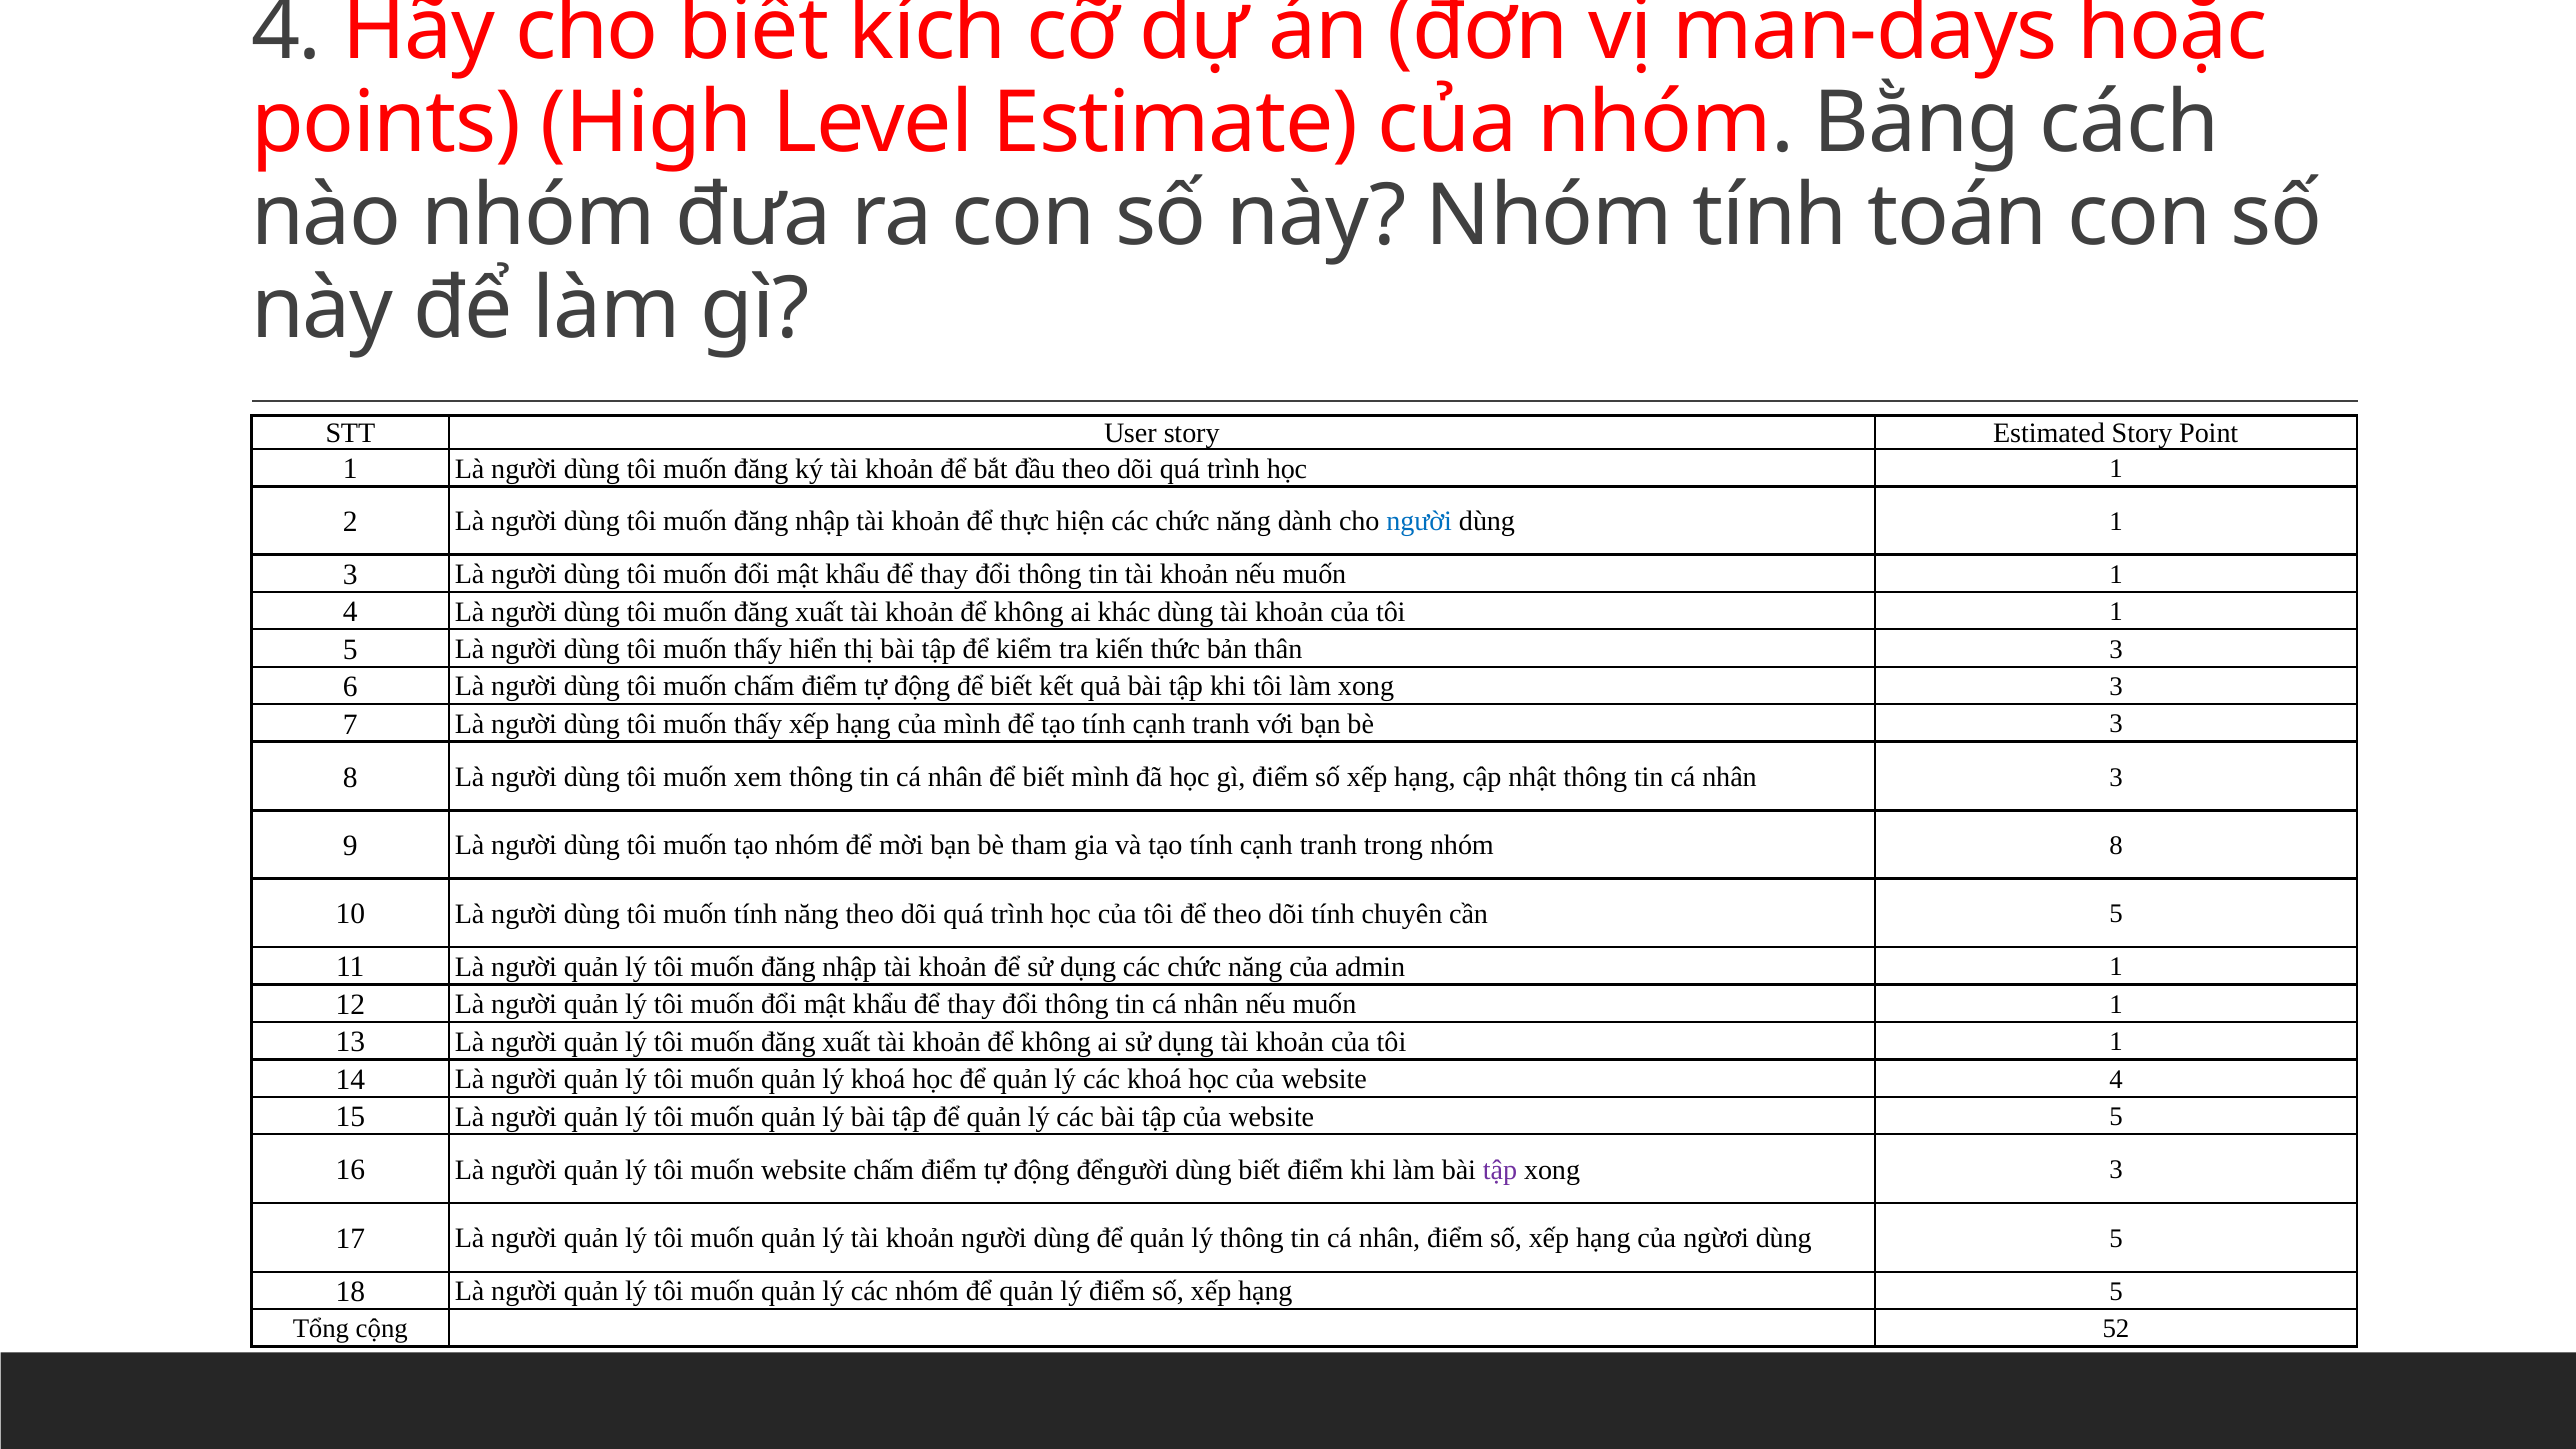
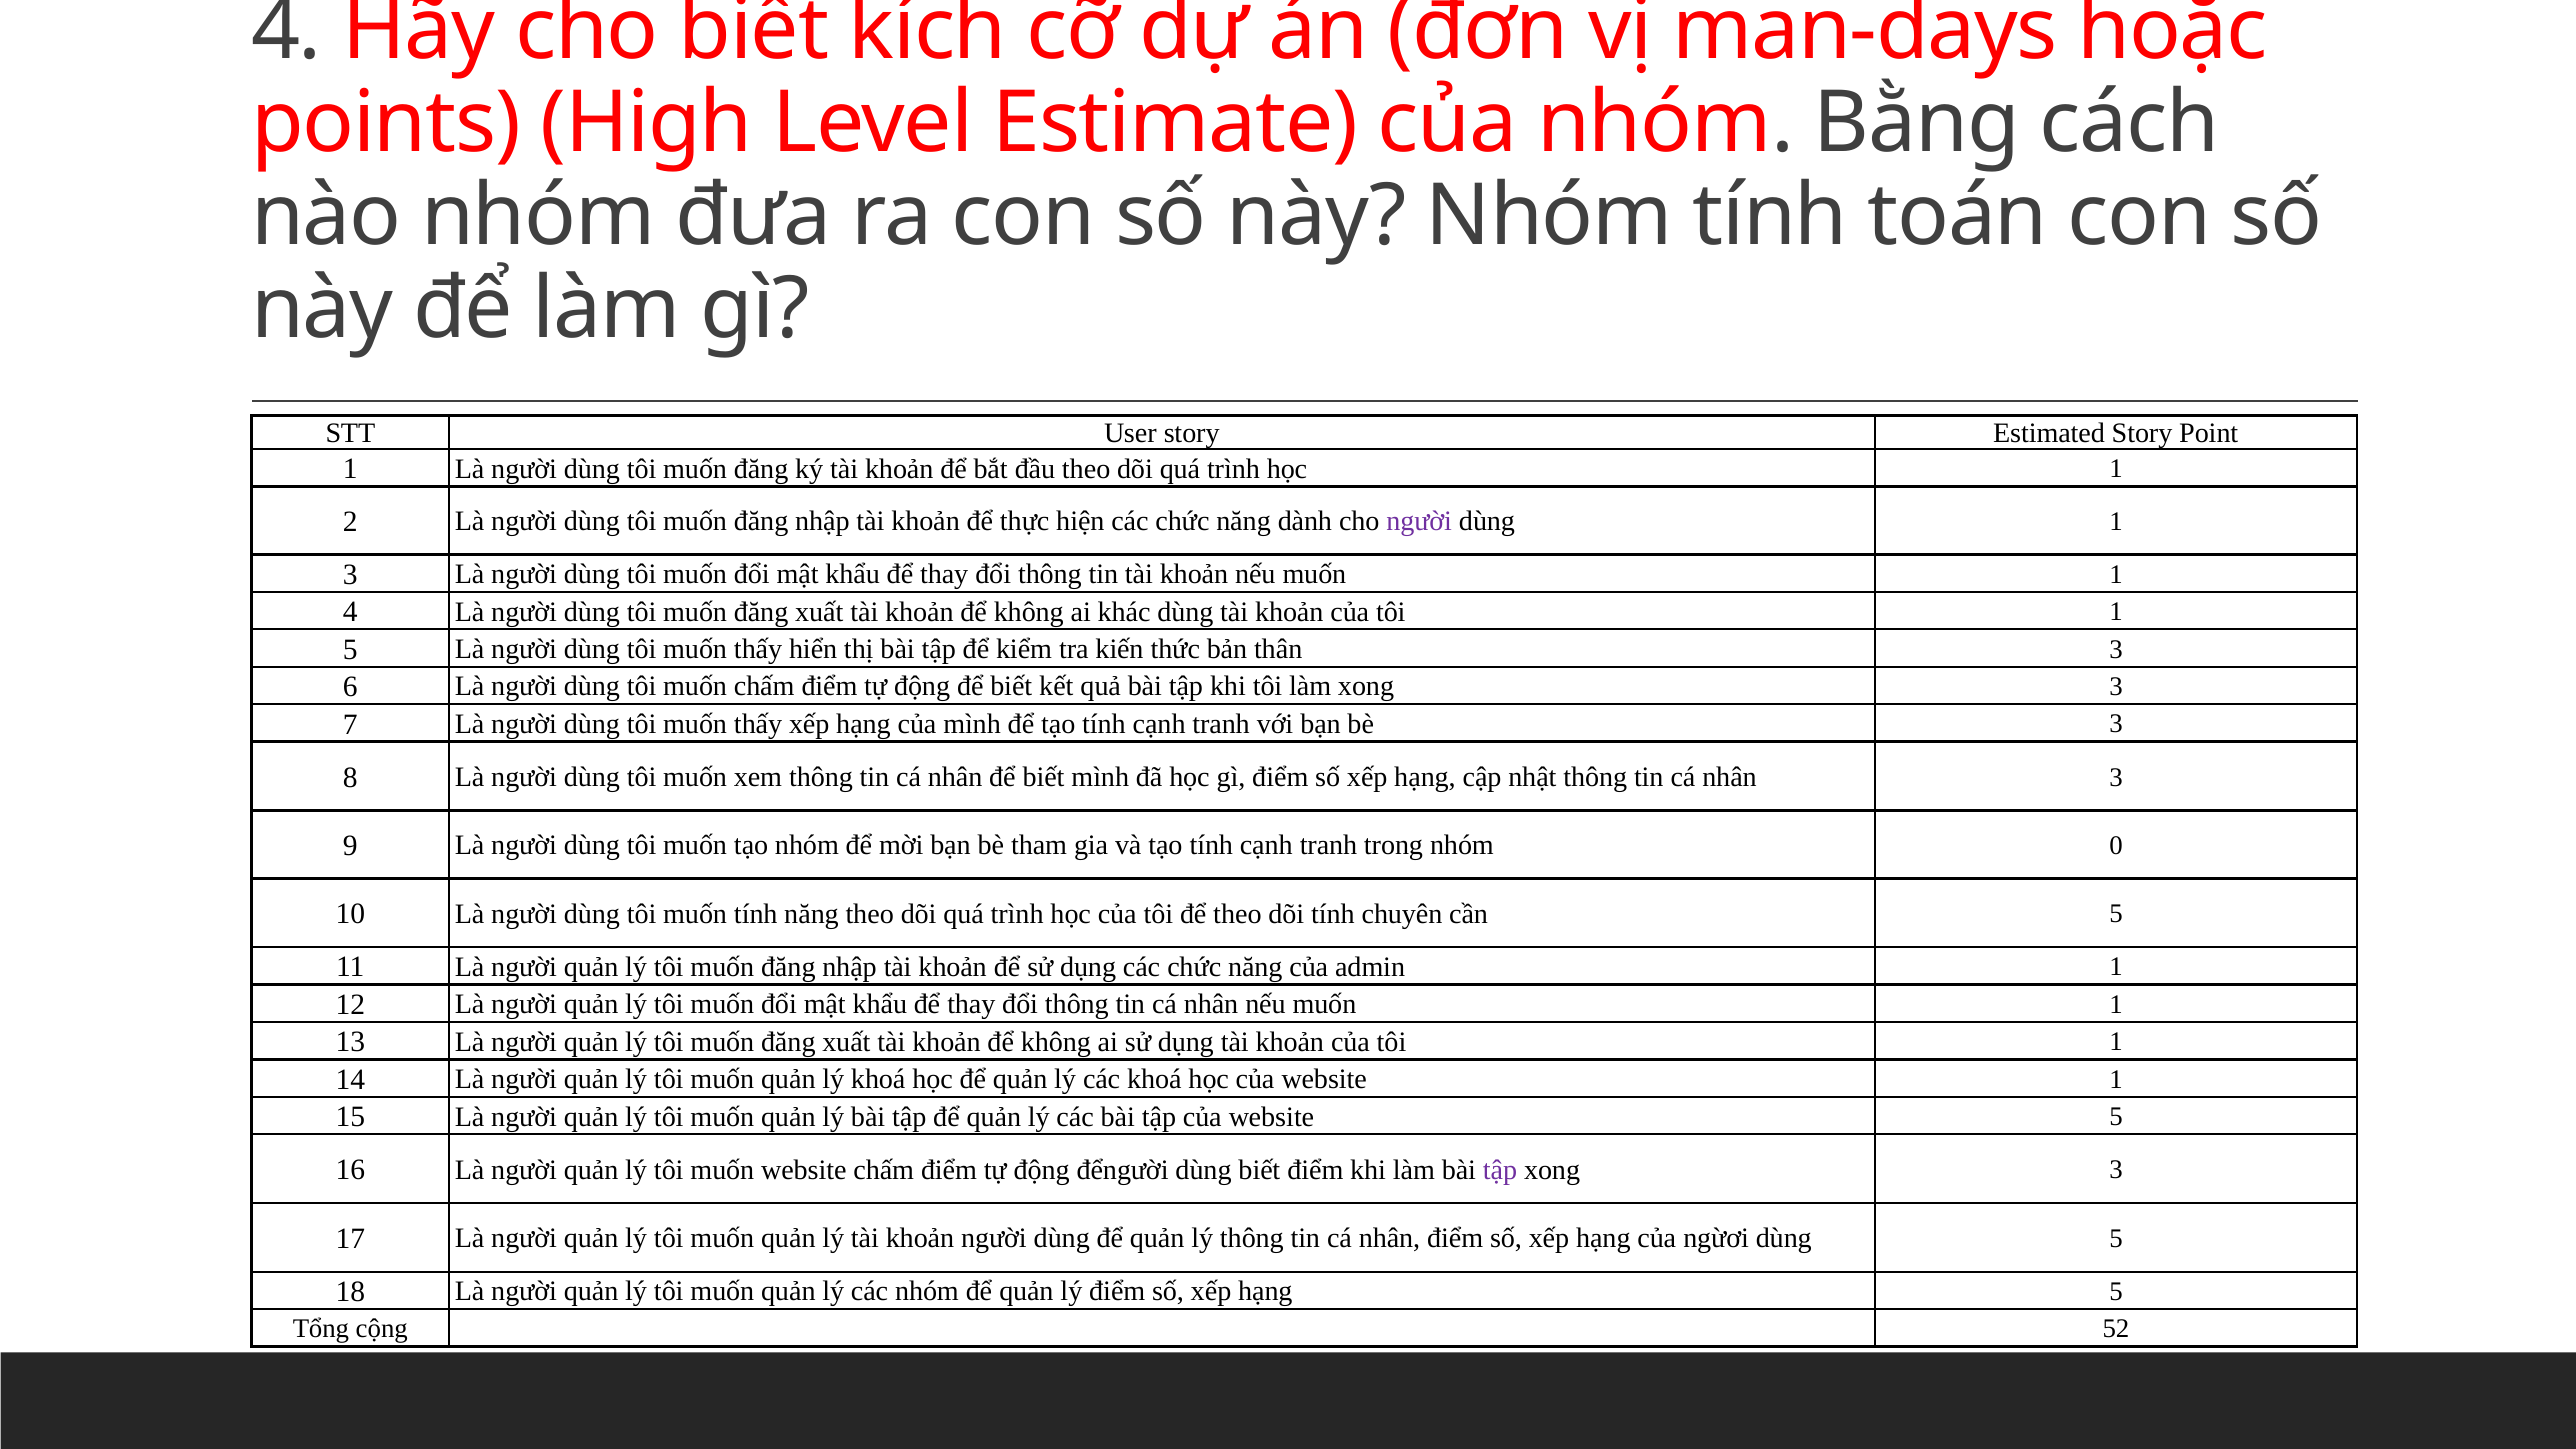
người at (1419, 522) colour: blue -> purple
nhóm 8: 8 -> 0
website 4: 4 -> 1
